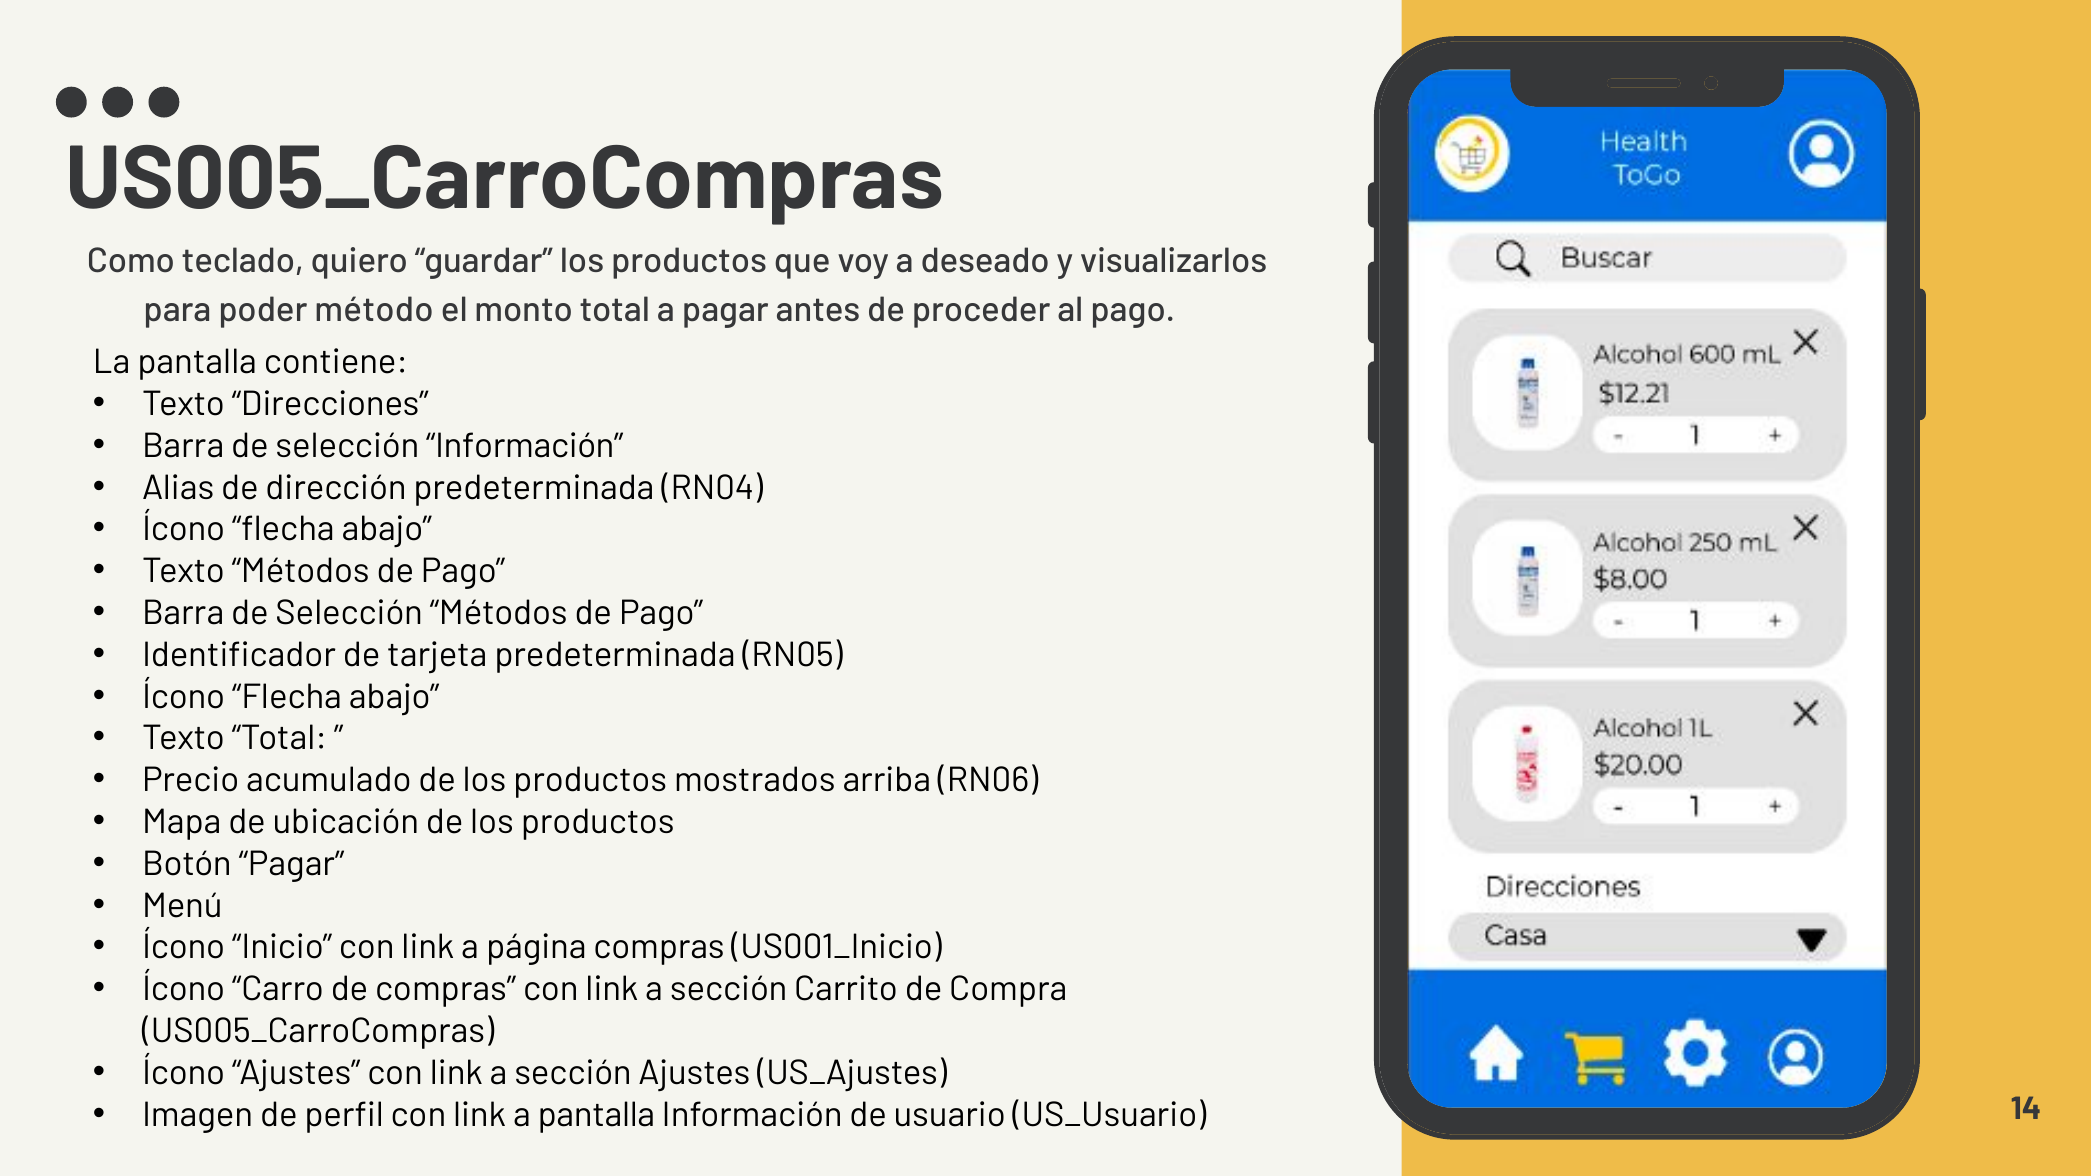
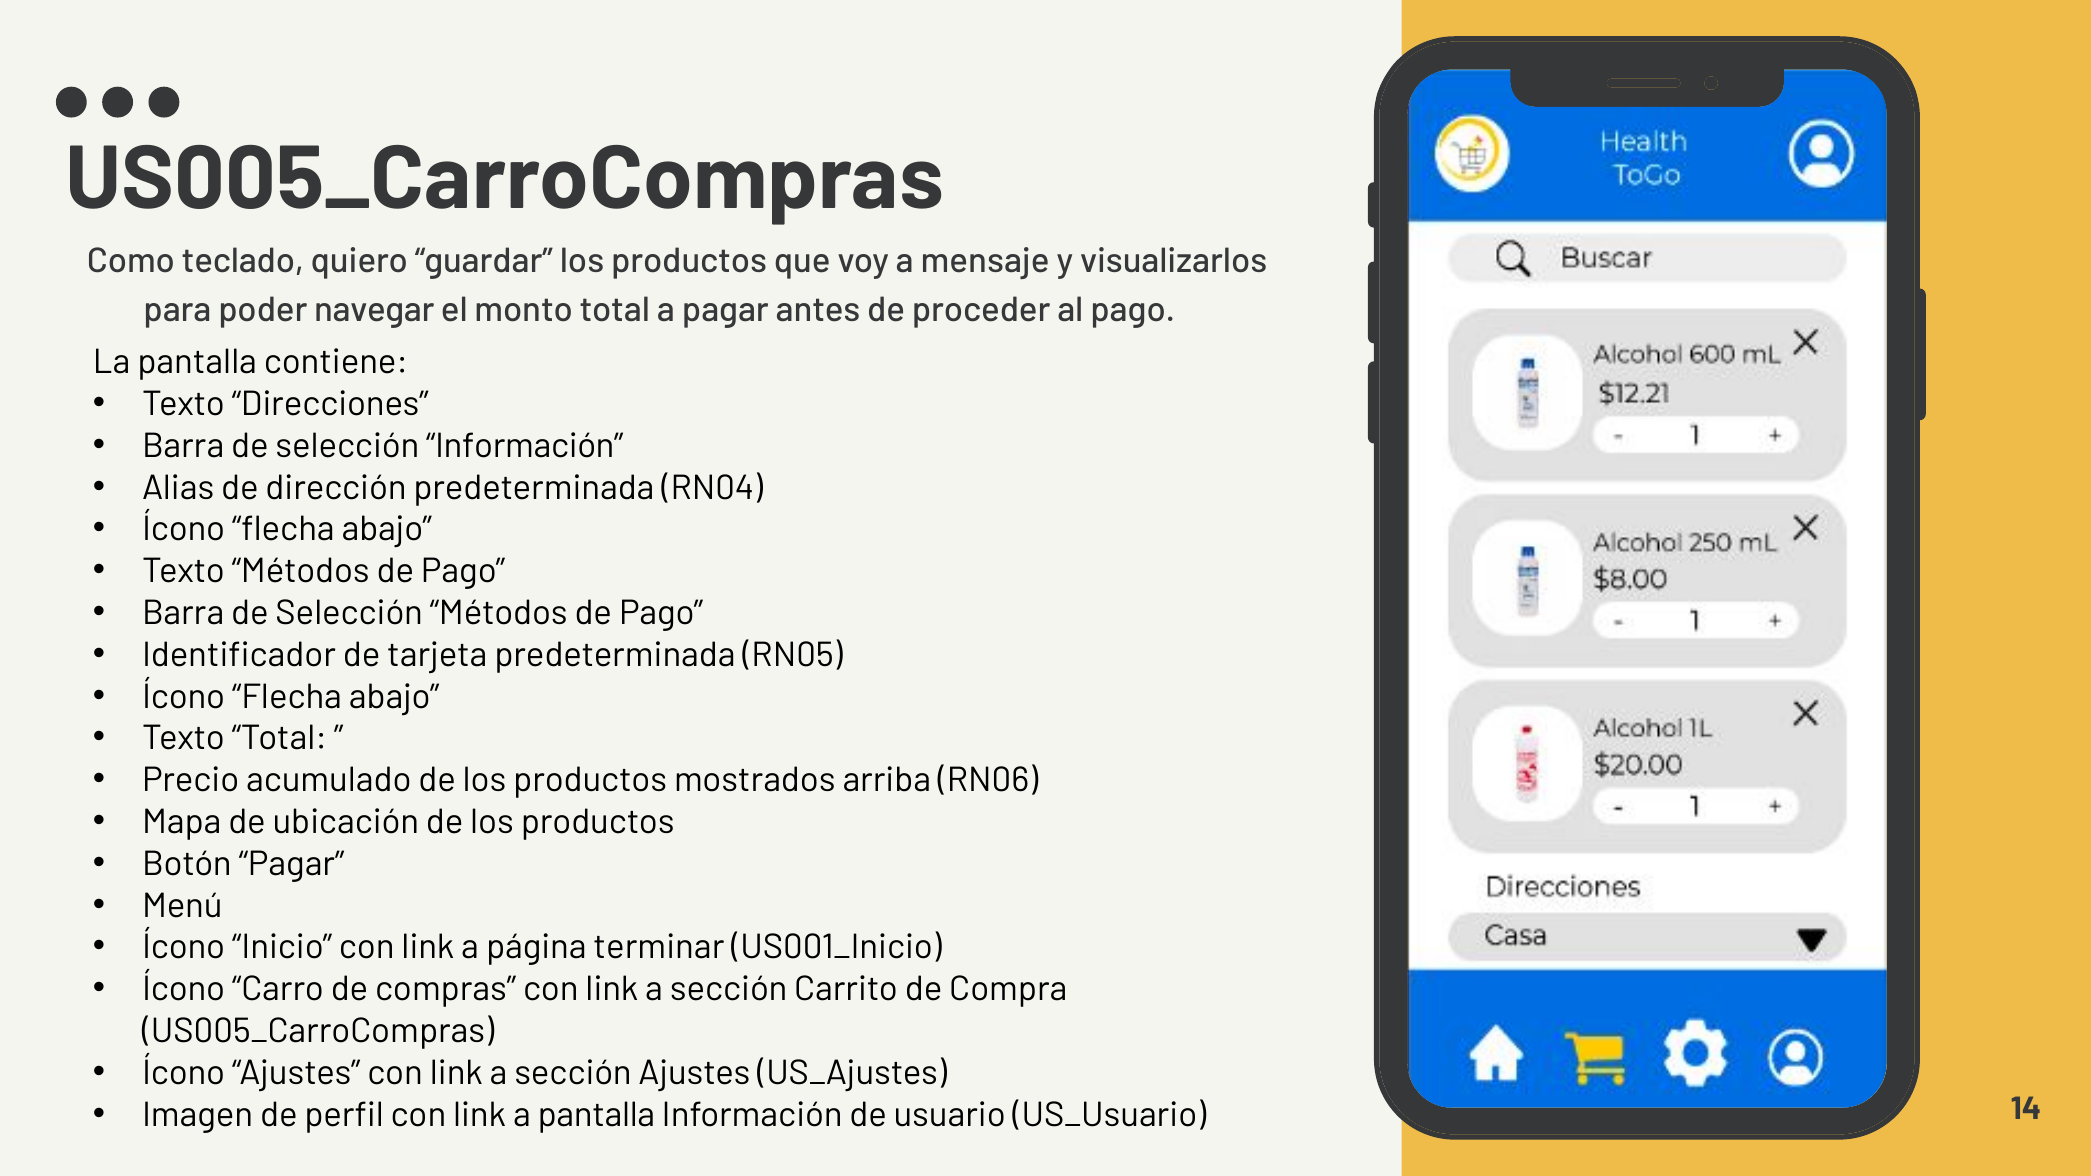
deseado: deseado -> mensaje
método: método -> navegar
página compras: compras -> terminar
